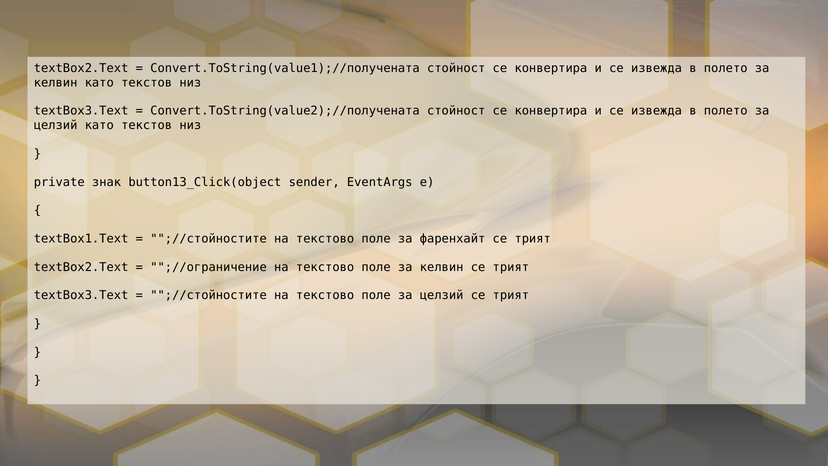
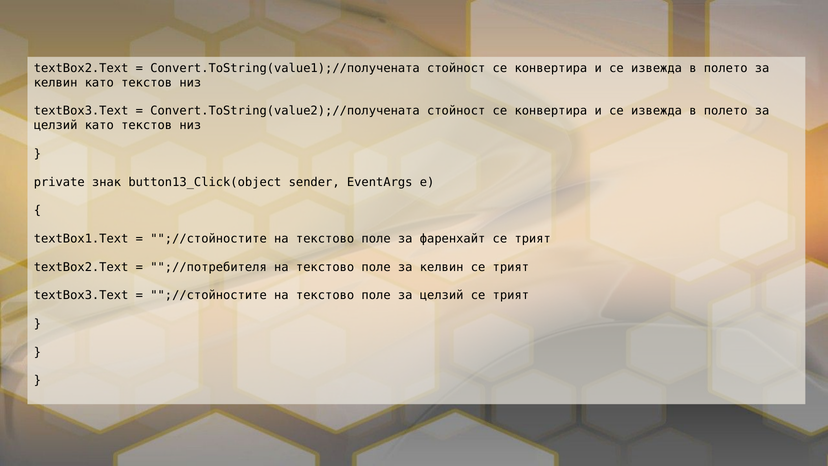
;//ограничение: ;//ограничение -> ;//потребителя
